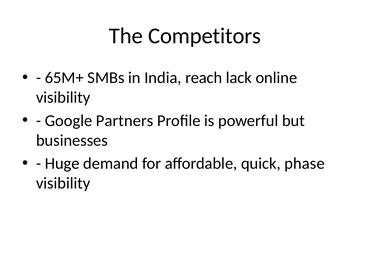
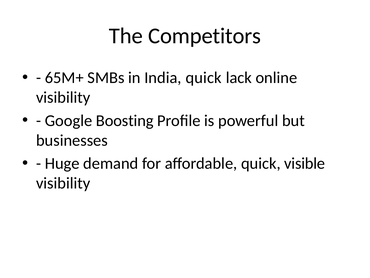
India reach: reach -> quick
Partners: Partners -> Boosting
phase: phase -> visible
